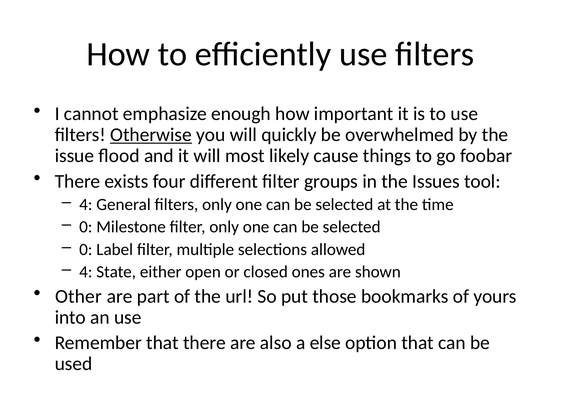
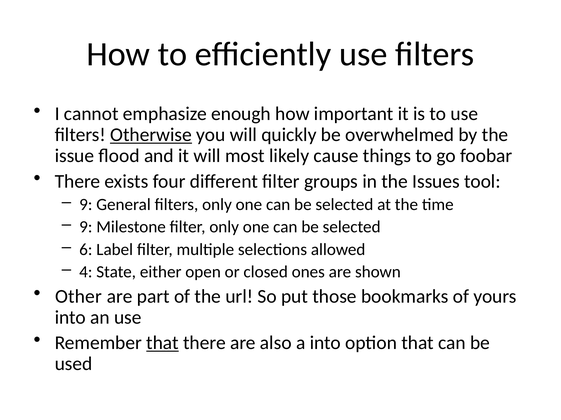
4 at (86, 205): 4 -> 9
0 at (86, 227): 0 -> 9
0 at (86, 250): 0 -> 6
that at (163, 343) underline: none -> present
a else: else -> into
